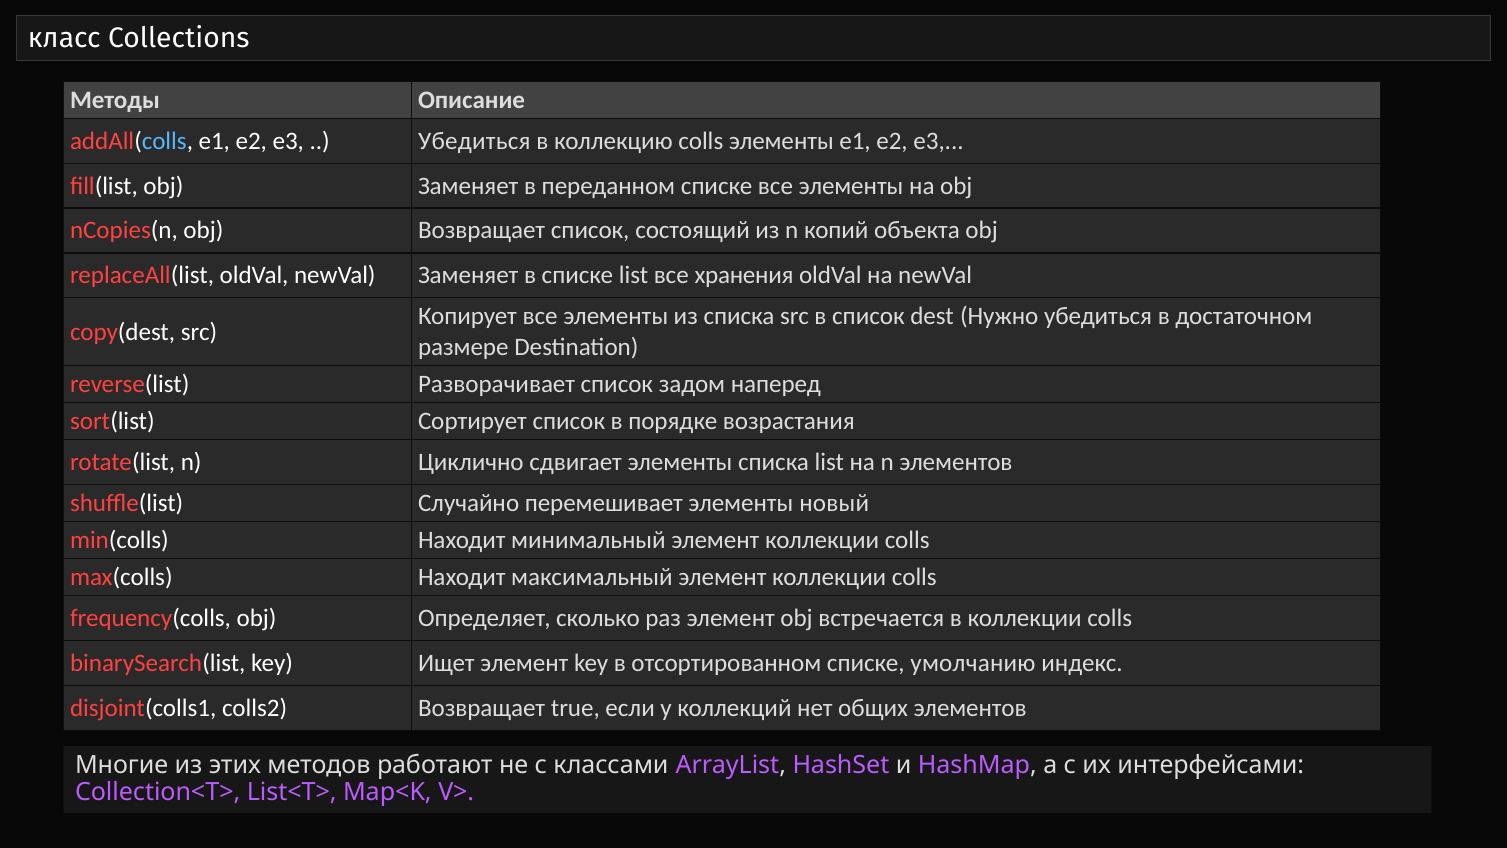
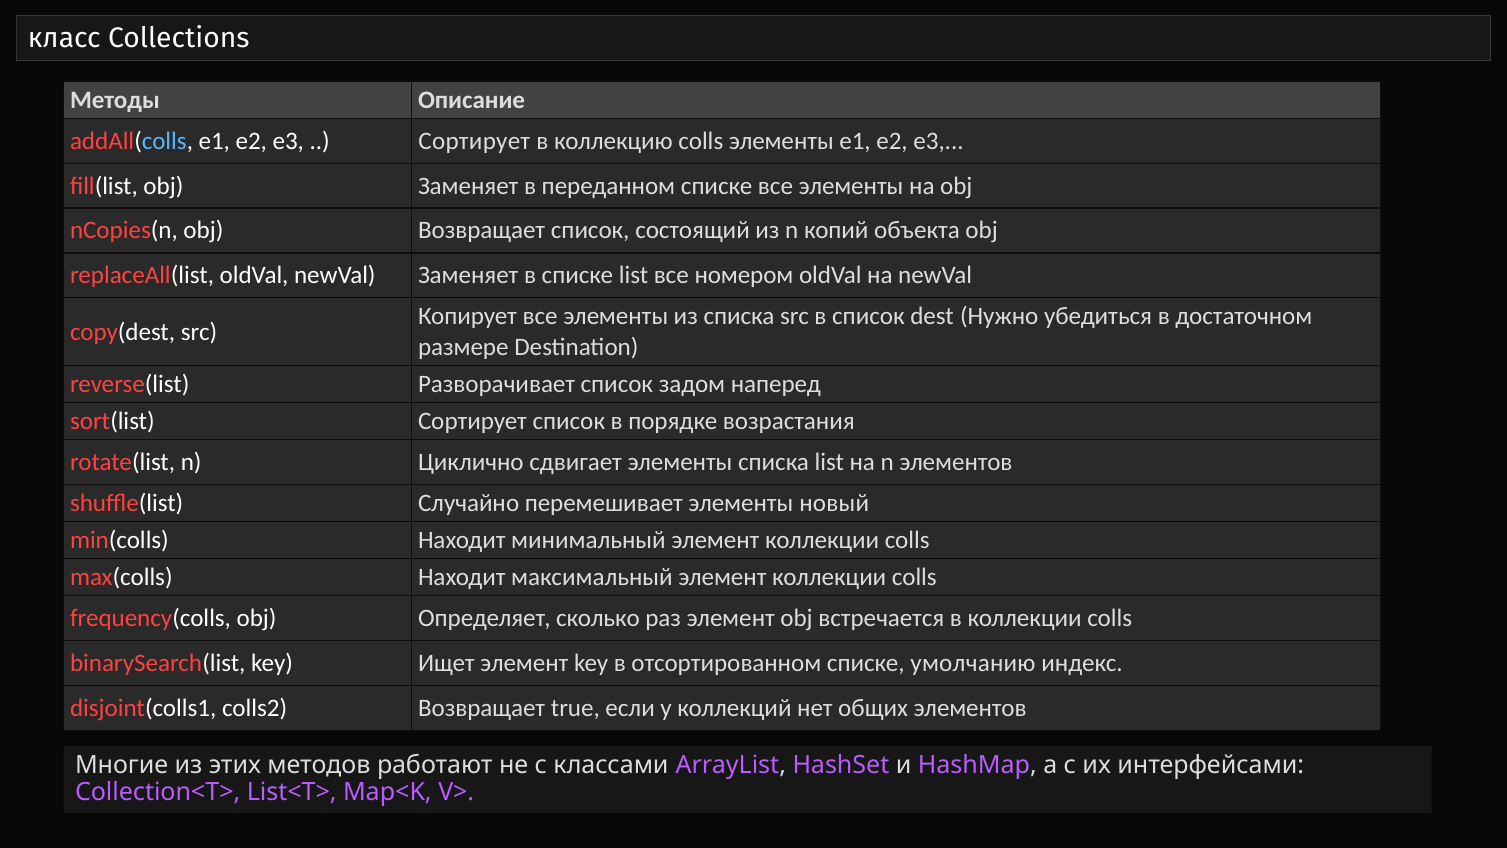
Убедиться at (474, 141): Убедиться -> Сортирует
хранения: хранения -> номером
